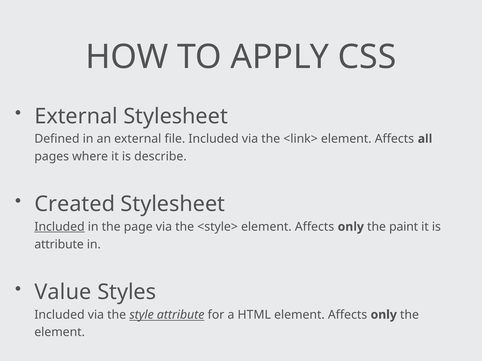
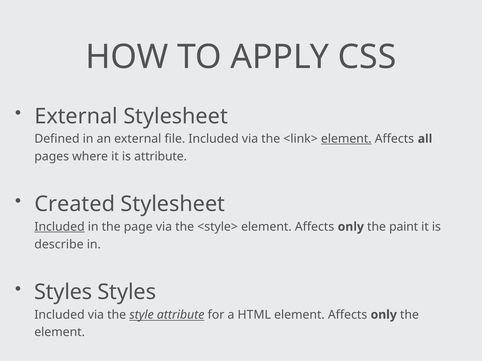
element at (346, 139) underline: none -> present
is describe: describe -> attribute
attribute at (59, 245): attribute -> describe
Value at (63, 292): Value -> Styles
